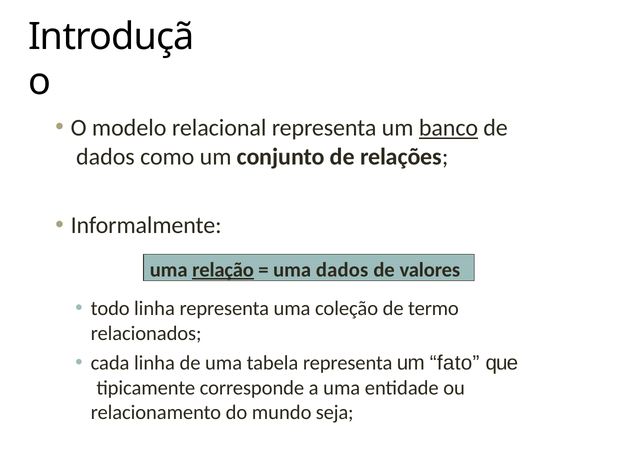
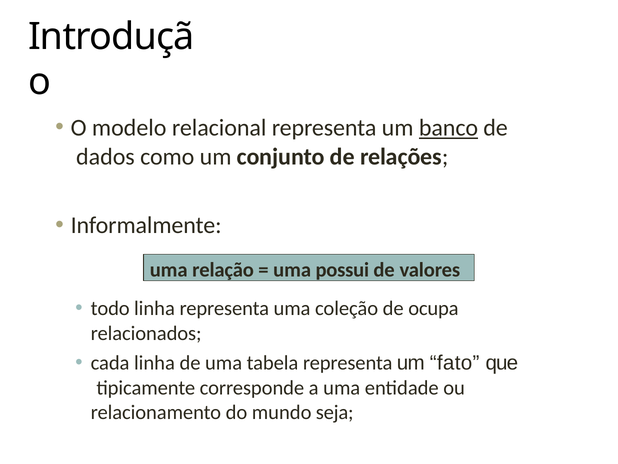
relação underline: present -> none
uma dados: dados -> possui
termo: termo -> ocupa
